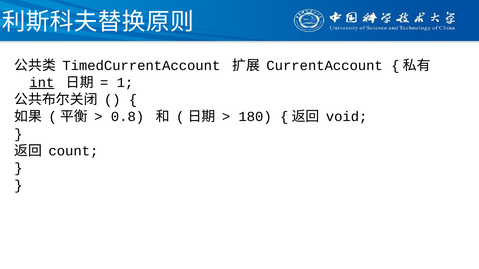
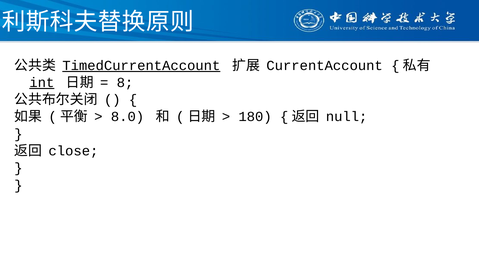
TimedCurrentAccount underline: none -> present
1: 1 -> 8
0.8: 0.8 -> 8.0
void: void -> null
count: count -> close
